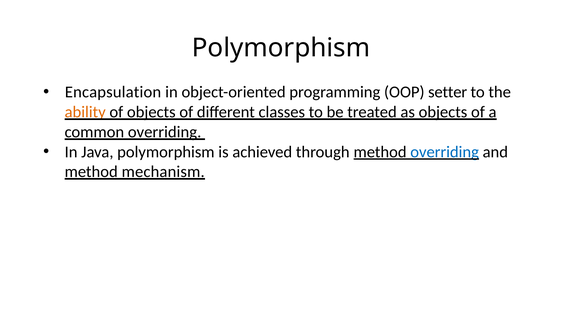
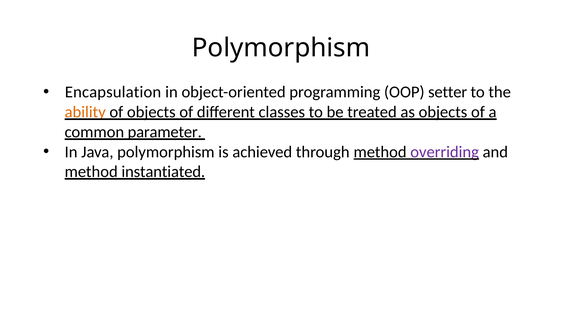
common overriding: overriding -> parameter
overriding at (445, 152) colour: blue -> purple
mechanism: mechanism -> instantiated
